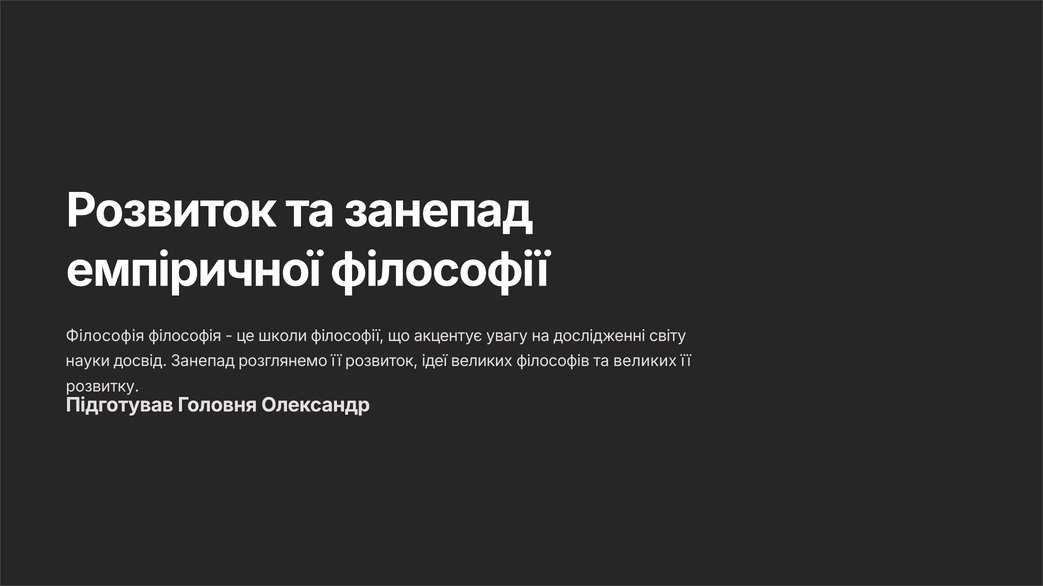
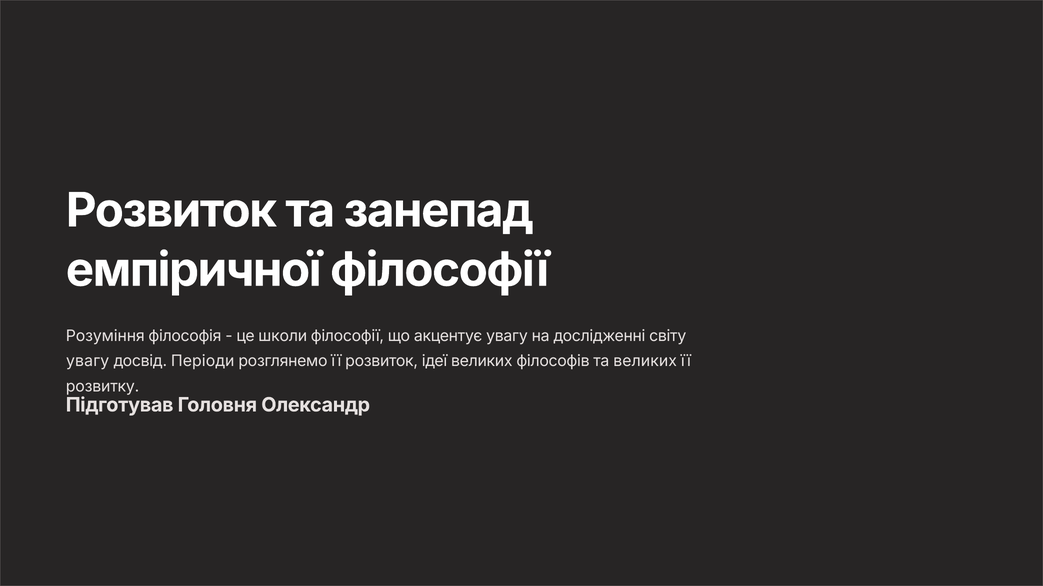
Філософія at (105, 336): Філософія -> Розуміння
науки at (88, 362): науки -> увагу
досвід Занепад: Занепад -> Періоди
